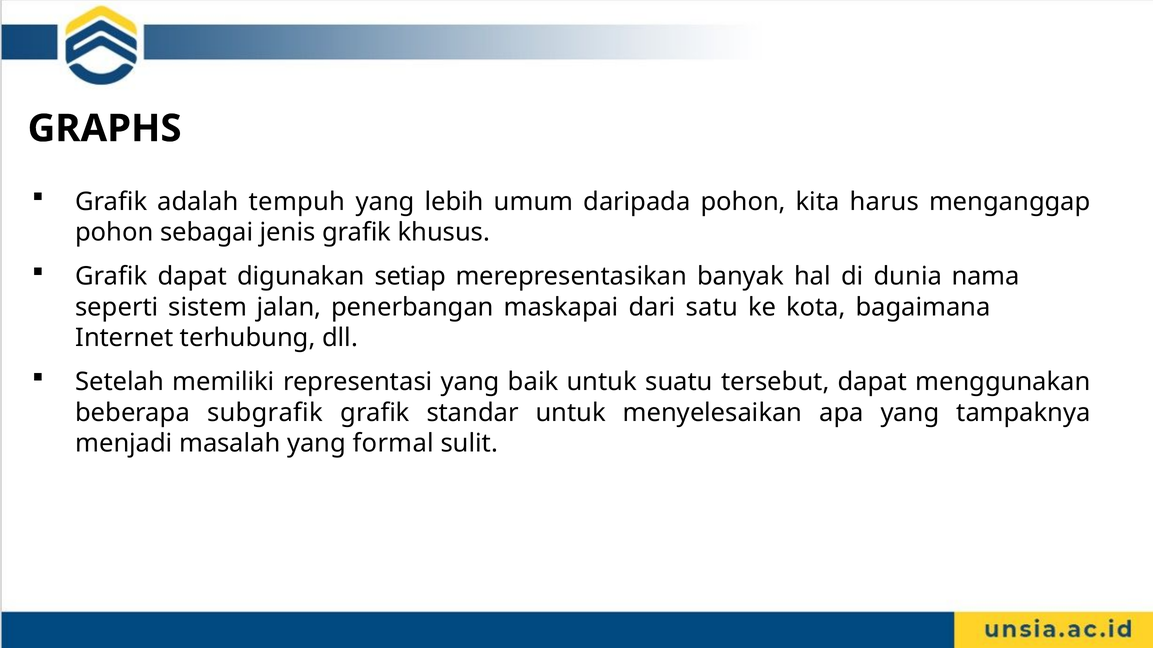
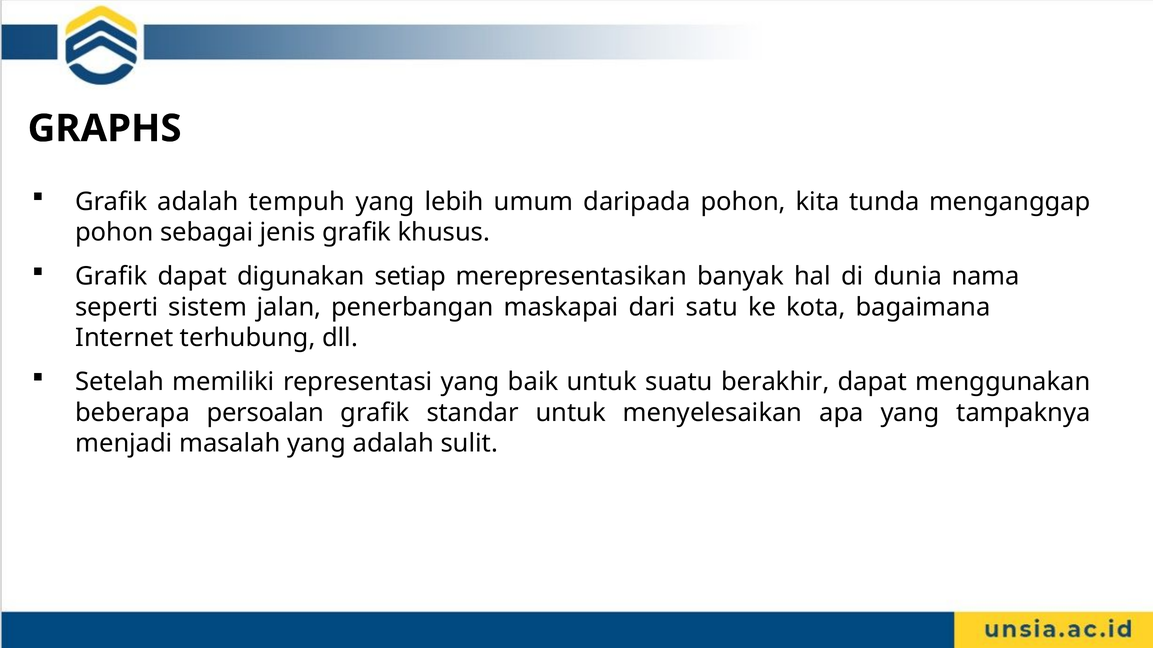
harus: harus -> tunda
tersebut: tersebut -> berakhir
subgrafik: subgrafik -> persoalan
yang formal: formal -> adalah
